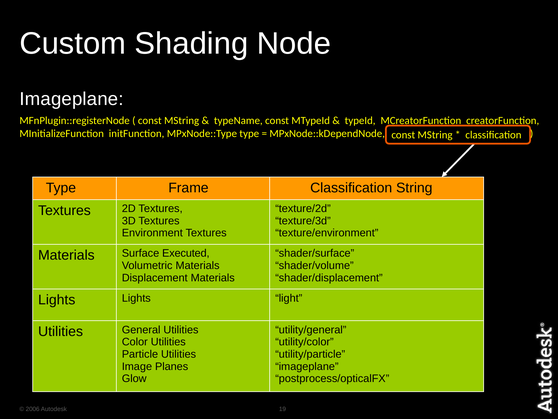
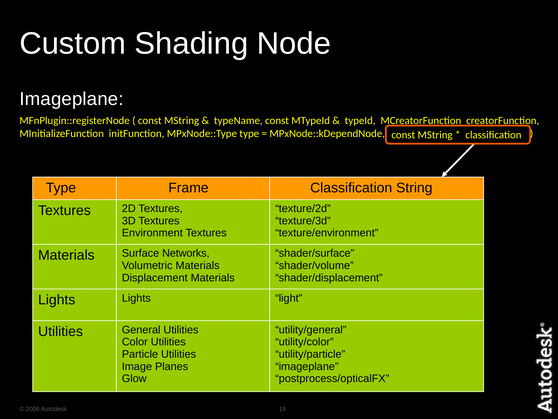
Executed: Executed -> Networks
